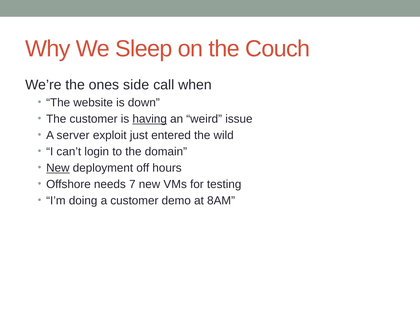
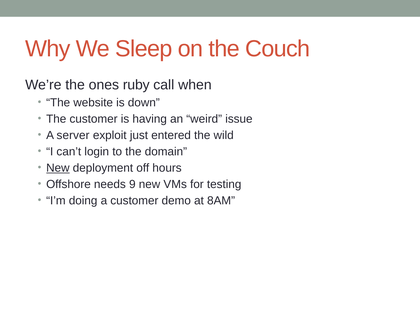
side: side -> ruby
having underline: present -> none
7: 7 -> 9
